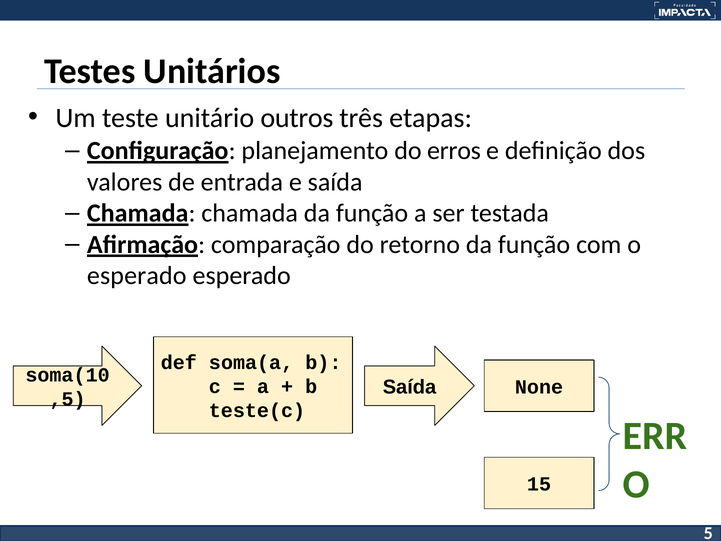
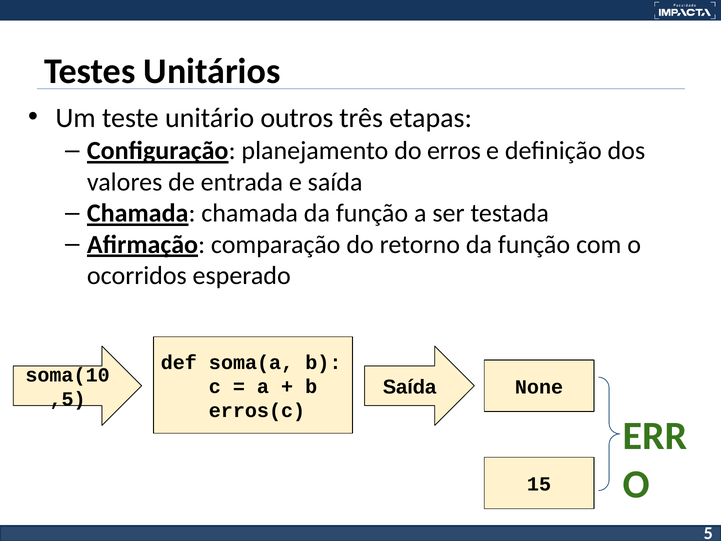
esperado at (137, 276): esperado -> ocorridos
teste(c: teste(c -> erros(c
